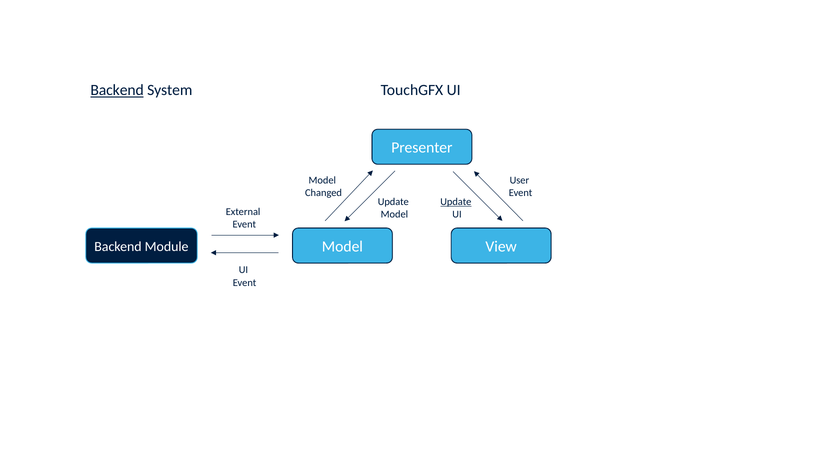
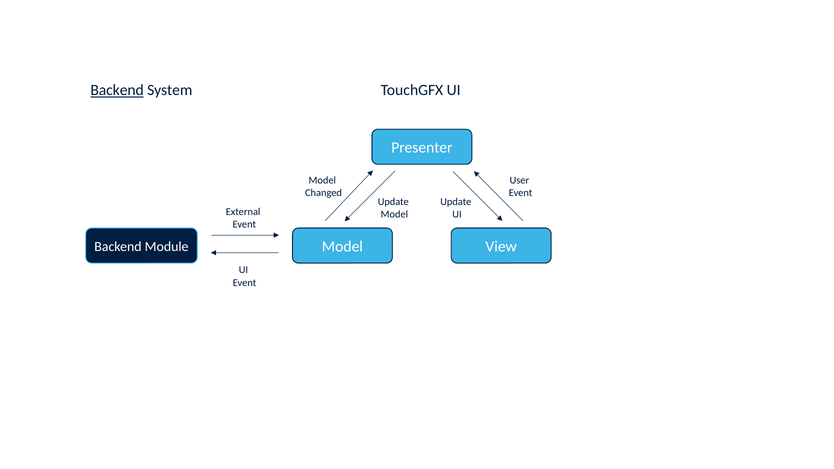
Update at (456, 202) underline: present -> none
